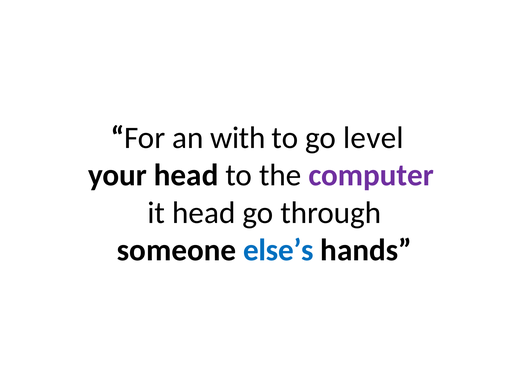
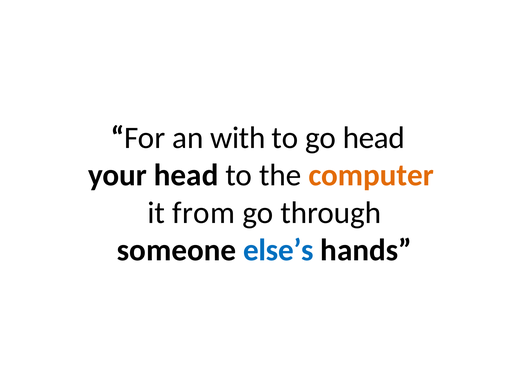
go level: level -> head
computer colour: purple -> orange
it head: head -> from
